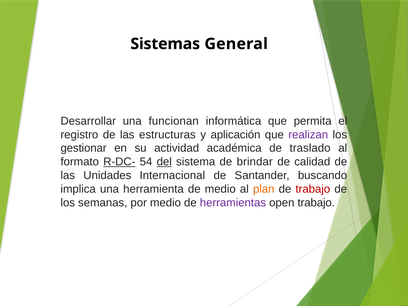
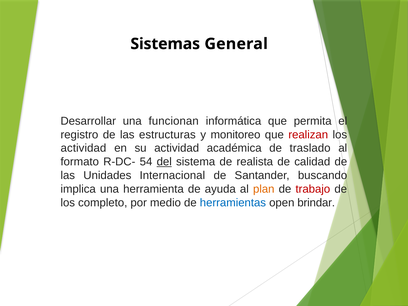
aplicación: aplicación -> monitoreo
realizan colour: purple -> red
gestionar at (84, 148): gestionar -> actividad
R-DC- underline: present -> none
brindar: brindar -> realista
de medio: medio -> ayuda
semanas: semanas -> completo
herramientas colour: purple -> blue
open trabajo: trabajo -> brindar
